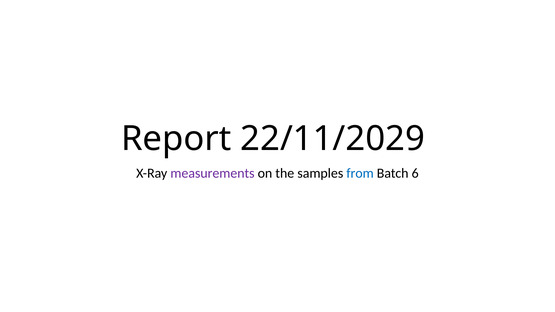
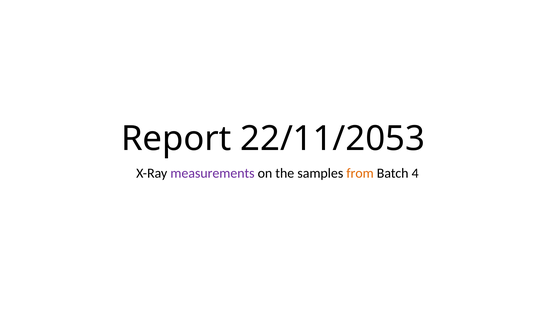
22/11/2029: 22/11/2029 -> 22/11/2053
from colour: blue -> orange
6: 6 -> 4
